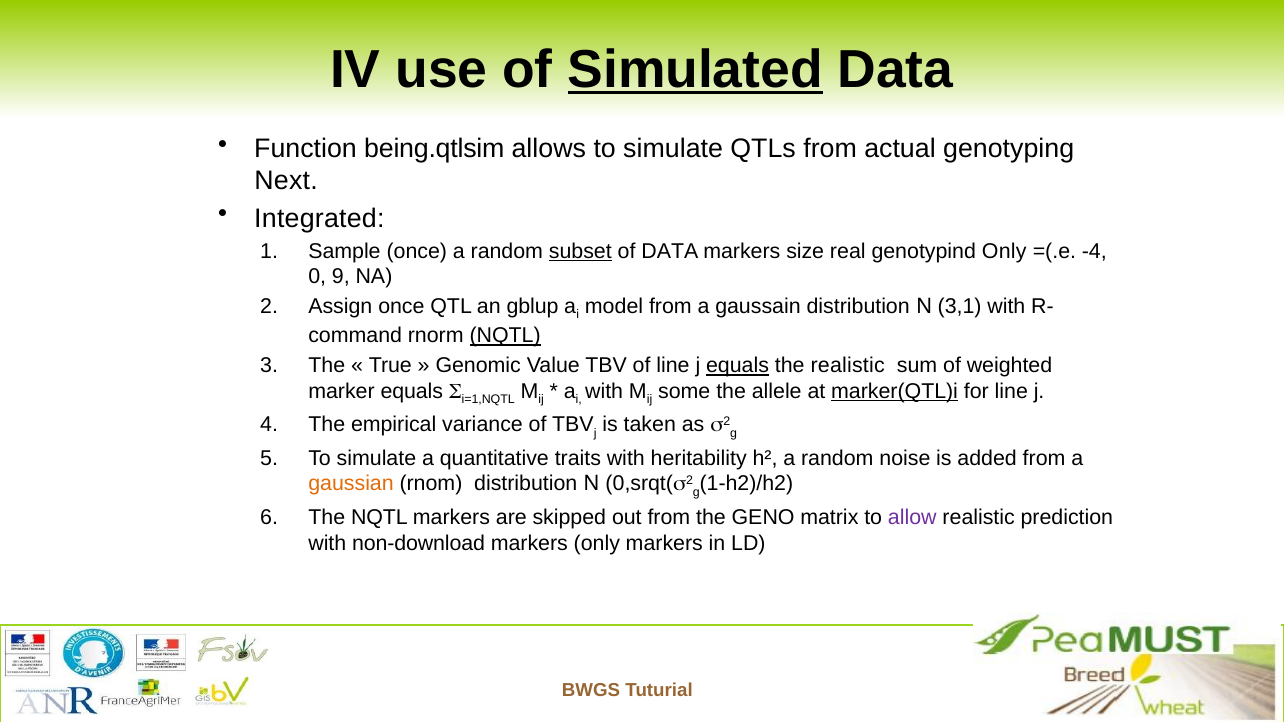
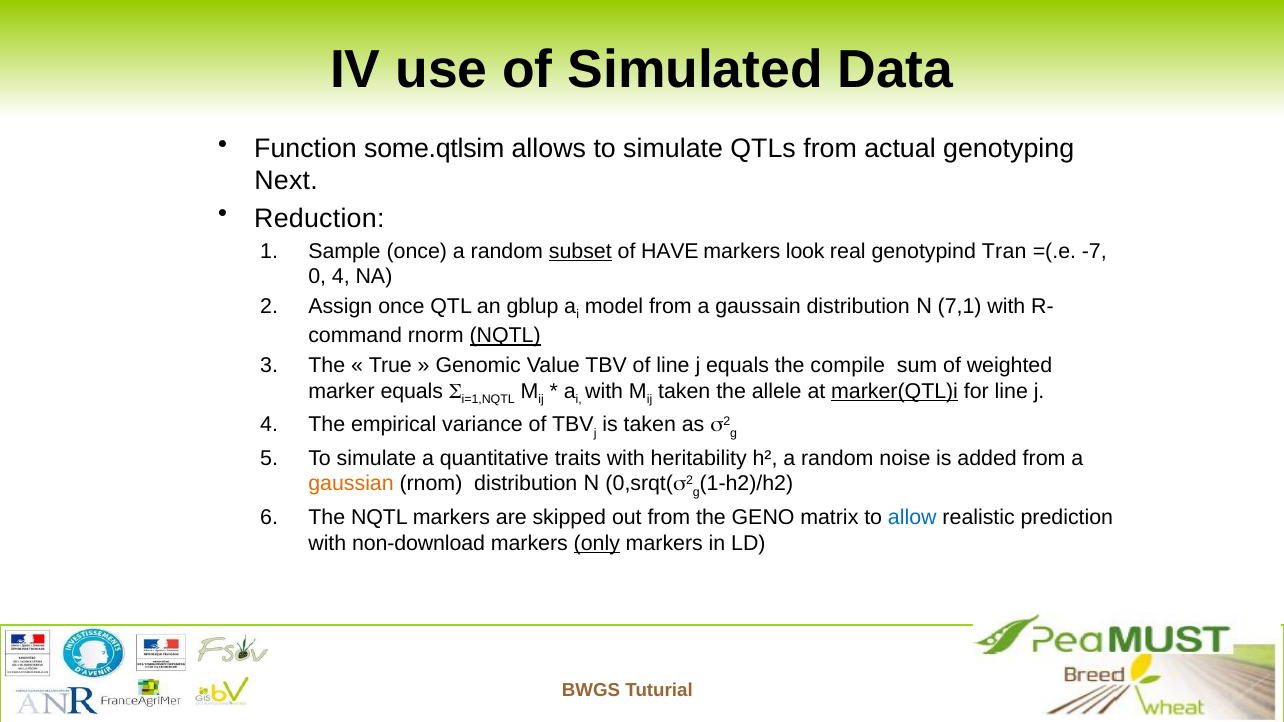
Simulated underline: present -> none
being.qtlsim: being.qtlsim -> some.qtlsim
Integrated: Integrated -> Reduction
of DATA: DATA -> HAVE
size: size -> look
genotypind Only: Only -> Tran
-4: -4 -> -7
0 9: 9 -> 4
3,1: 3,1 -> 7,1
equals at (738, 366) underline: present -> none
the realistic: realistic -> compile
some at (684, 391): some -> taken
allow colour: purple -> blue
only at (597, 543) underline: none -> present
